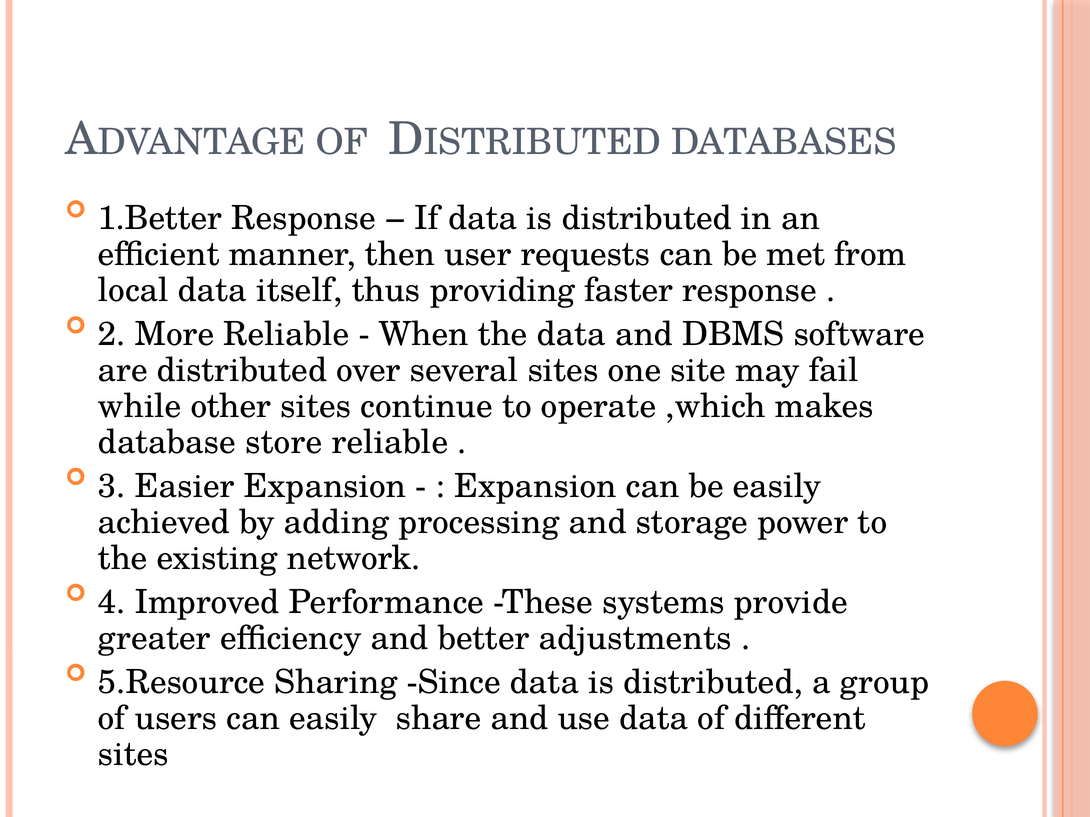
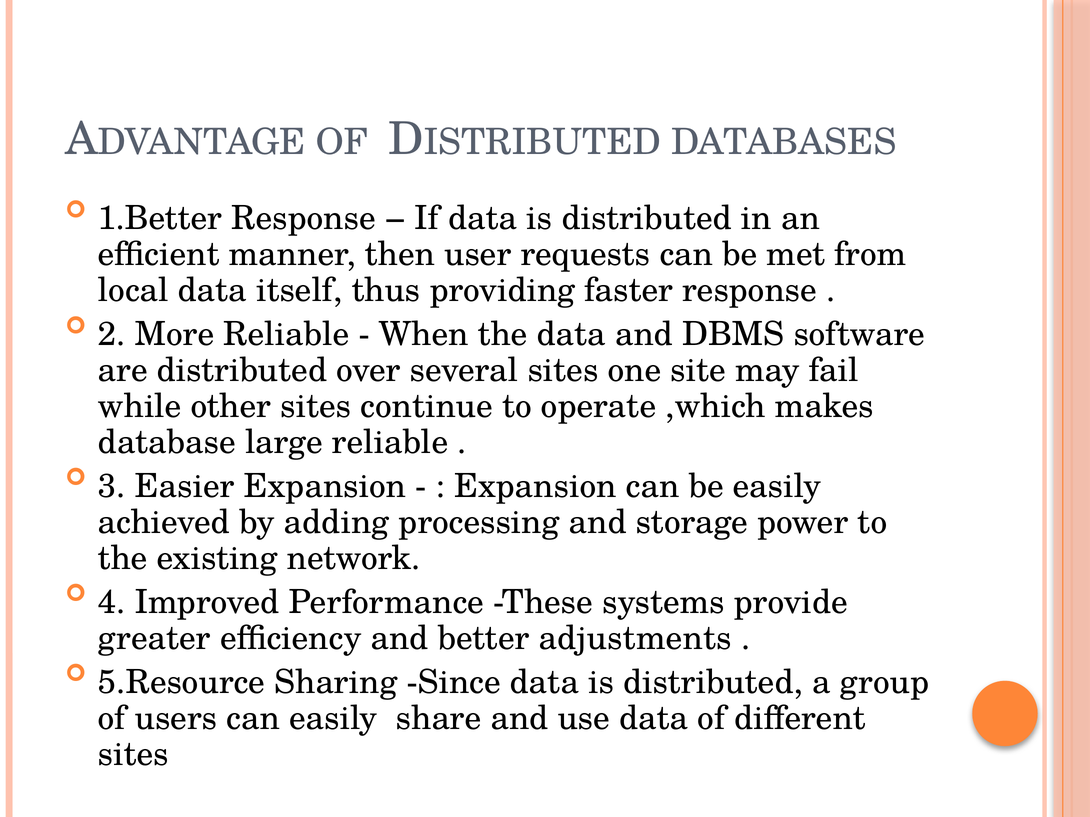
store: store -> large
